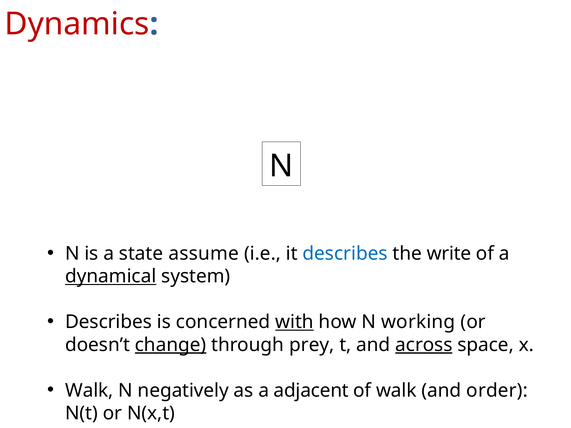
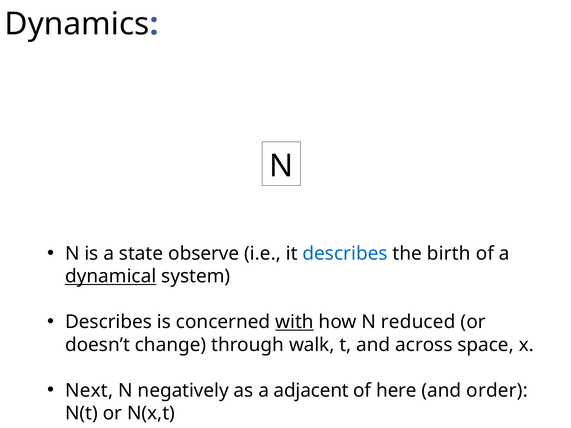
Dynamics colour: red -> black
assume: assume -> observe
write: write -> birth
working: working -> reduced
change underline: present -> none
prey: prey -> walk
across underline: present -> none
Walk at (89, 391): Walk -> Next
of walk: walk -> here
